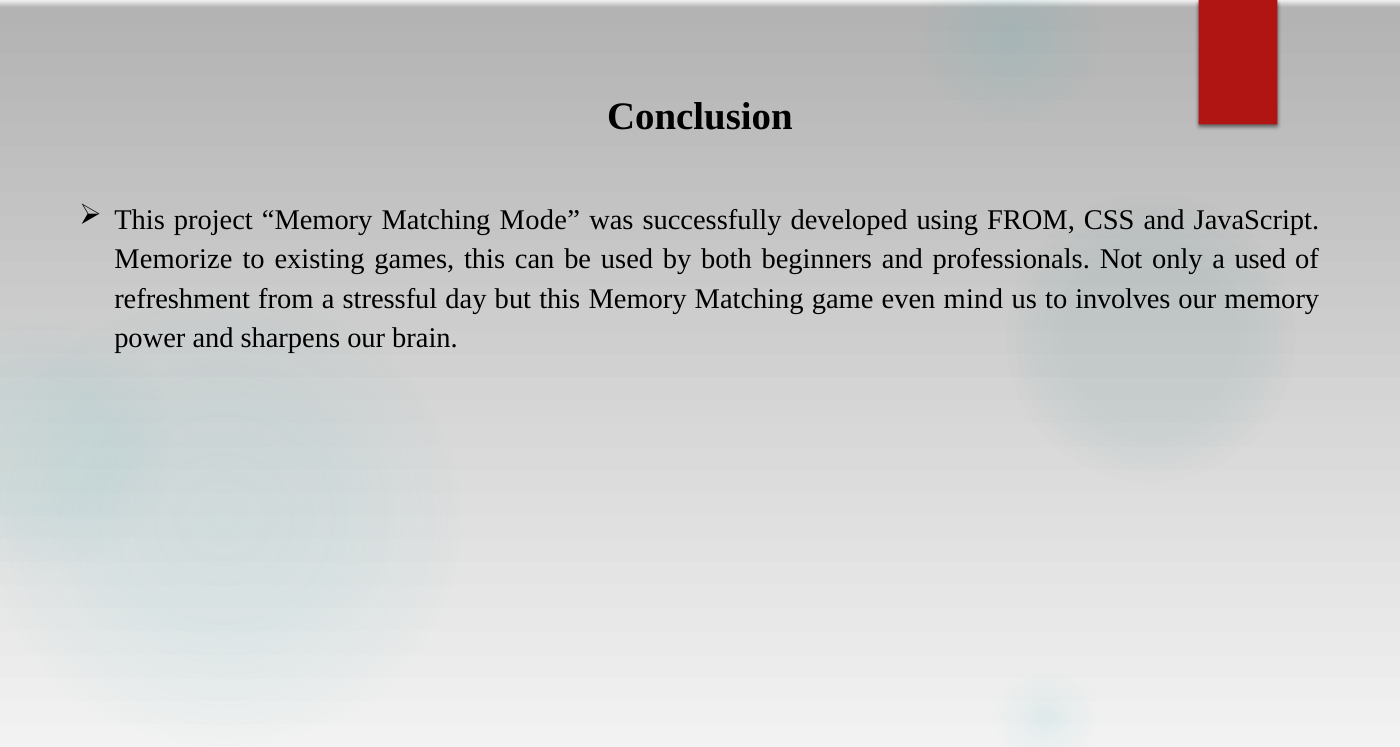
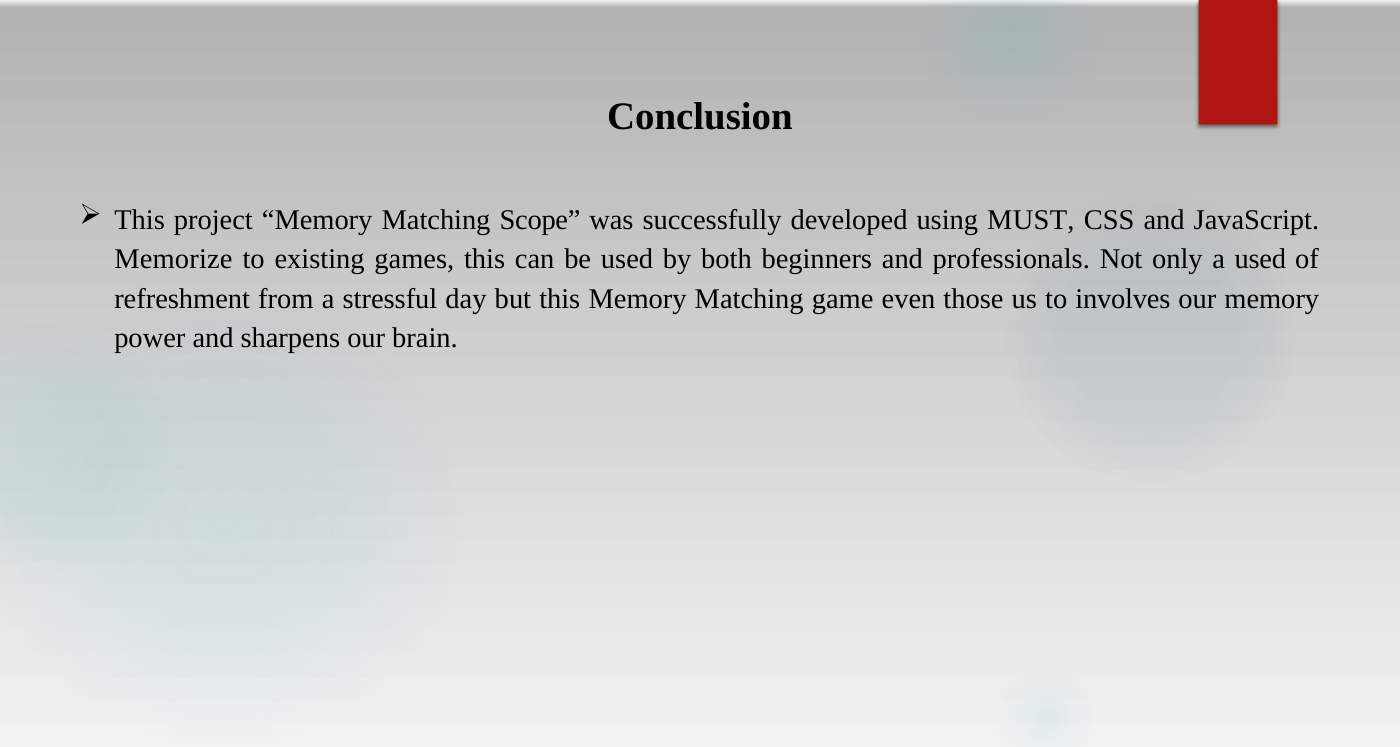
Mode: Mode -> Scope
using FROM: FROM -> MUST
mind: mind -> those
